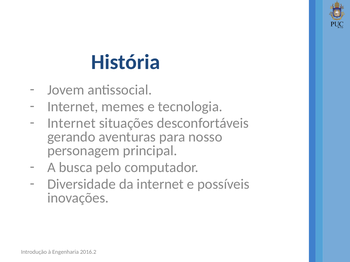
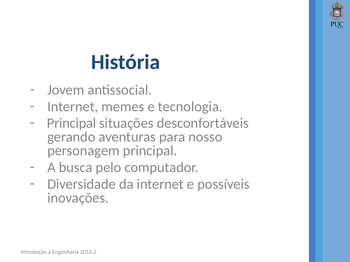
Internet at (71, 123): Internet -> Principal
